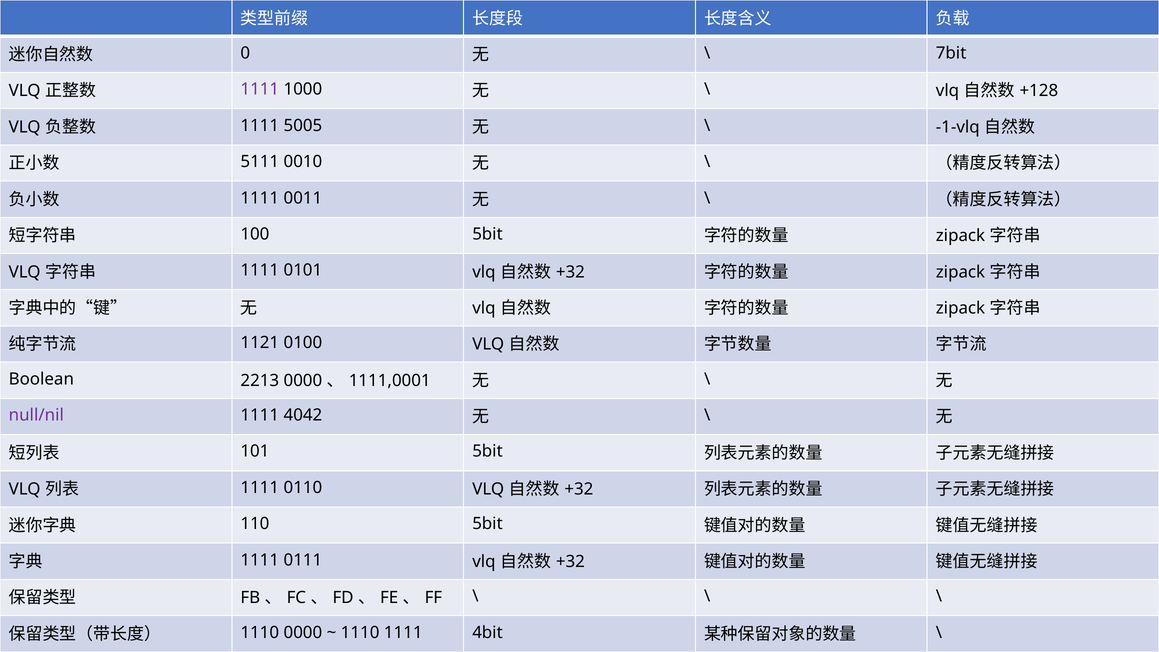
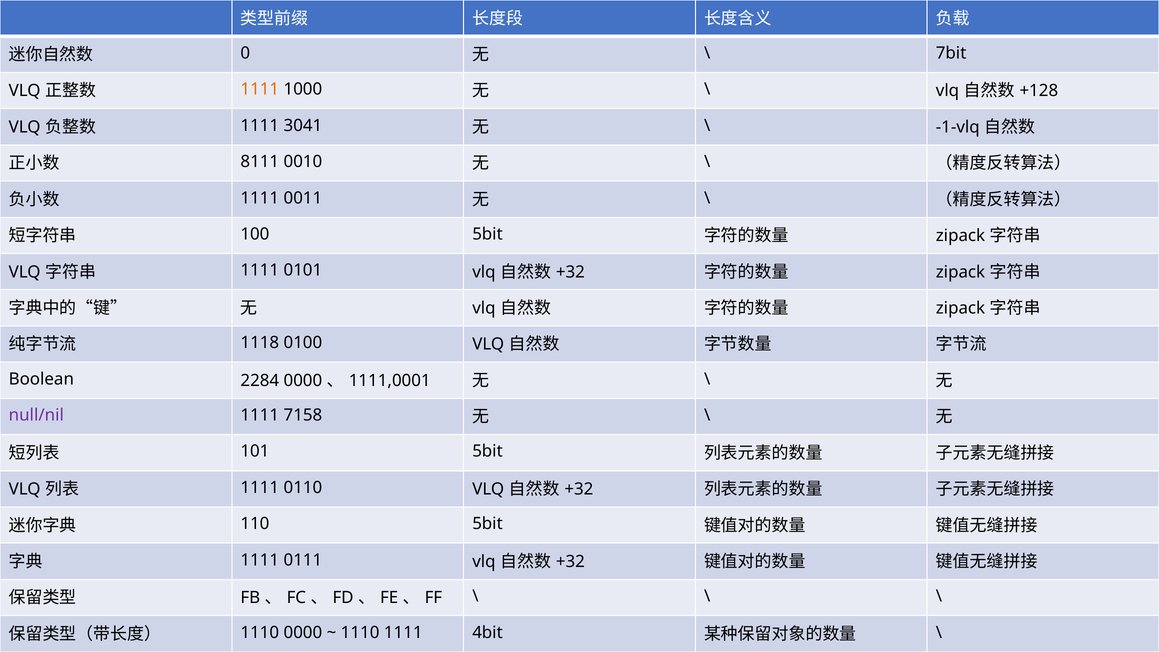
1111 at (260, 89) colour: purple -> orange
5005: 5005 -> 3041
5111: 5111 -> 8111
1121: 1121 -> 1118
2213: 2213 -> 2284
4042: 4042 -> 7158
